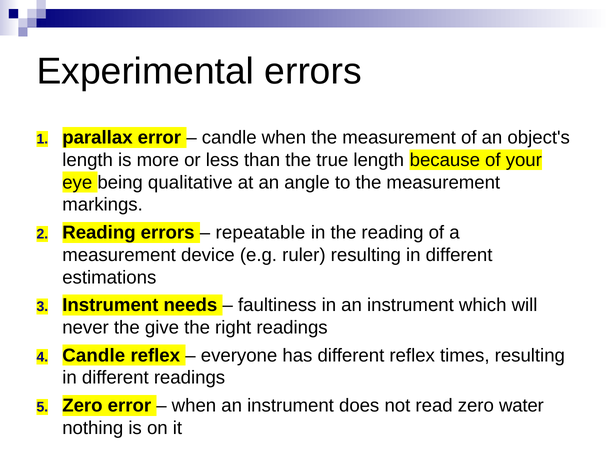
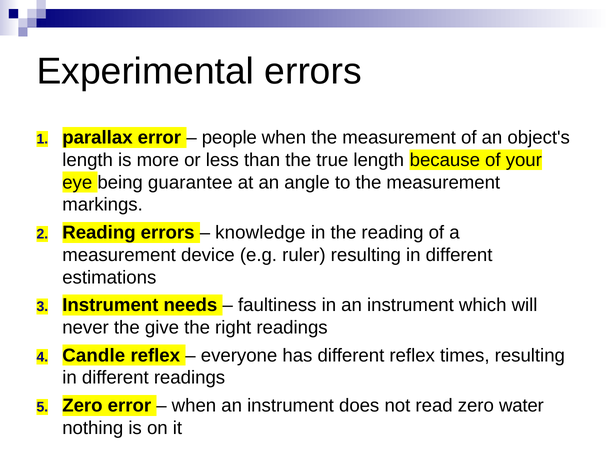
candle at (229, 138): candle -> people
qualitative: qualitative -> guarantee
repeatable: repeatable -> knowledge
